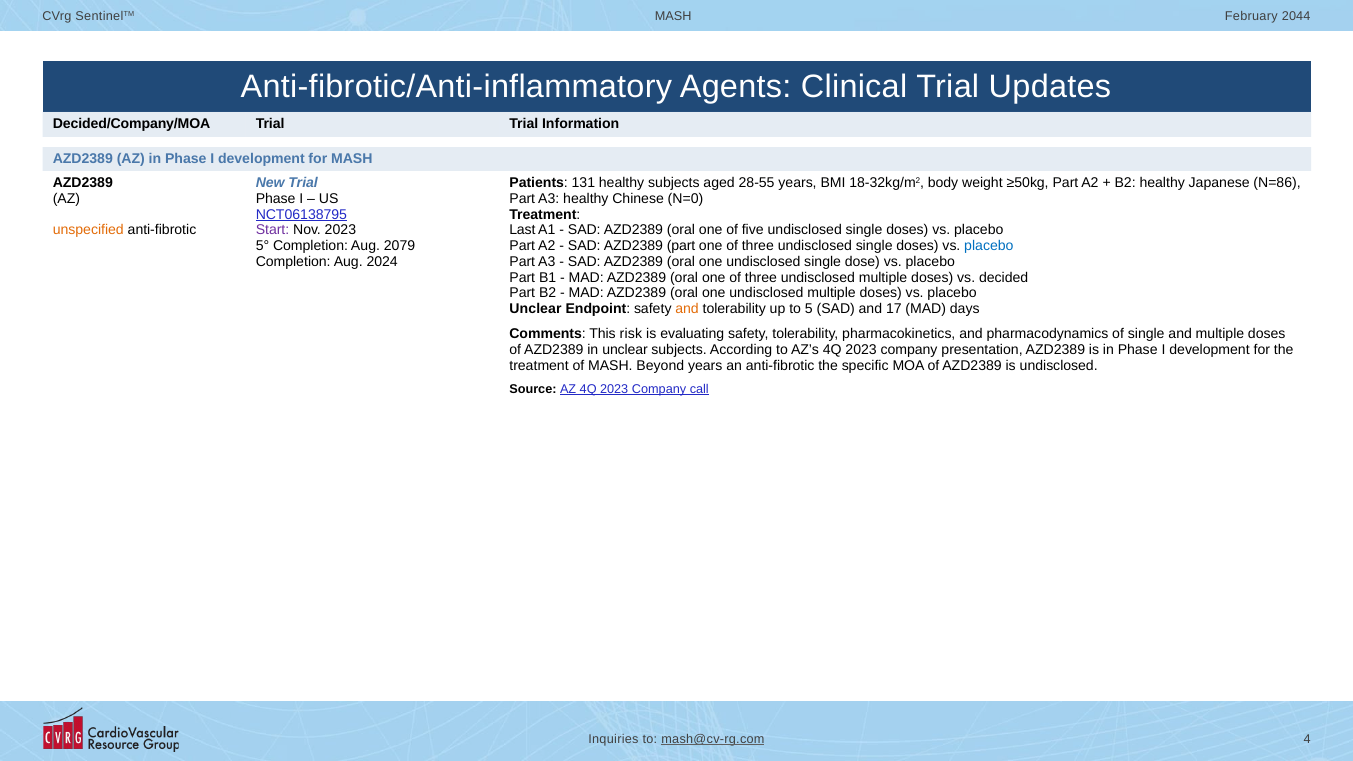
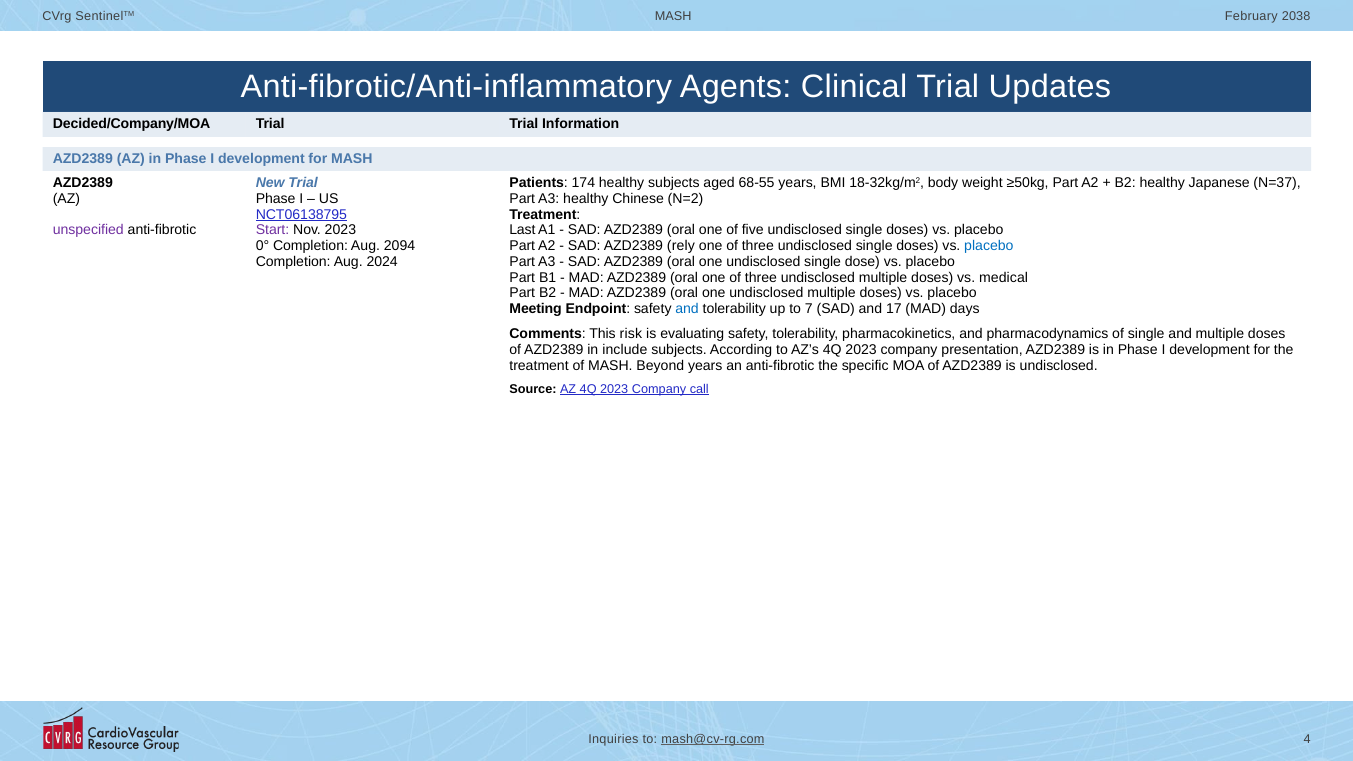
2044: 2044 -> 2038
131: 131 -> 174
28-55: 28-55 -> 68-55
N=86: N=86 -> N=37
N=0: N=0 -> N=2
unspecified colour: orange -> purple
5°: 5° -> 0°
2079: 2079 -> 2094
AZD2389 part: part -> rely
decided: decided -> medical
Unclear at (535, 309): Unclear -> Meeting
and at (687, 309) colour: orange -> blue
5: 5 -> 7
in unclear: unclear -> include
